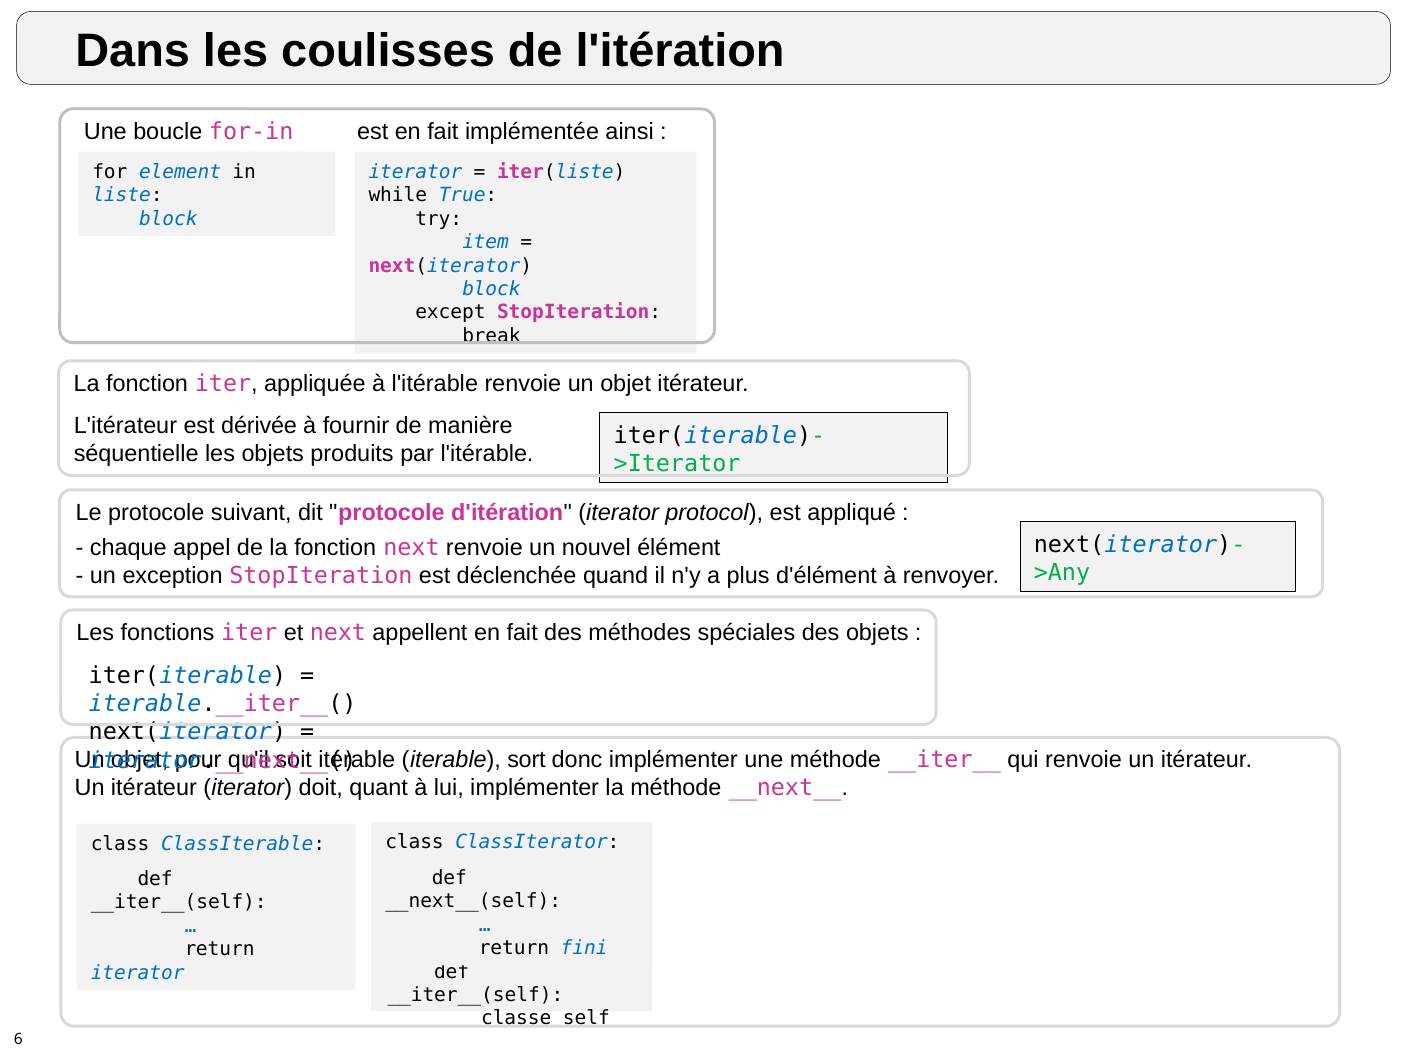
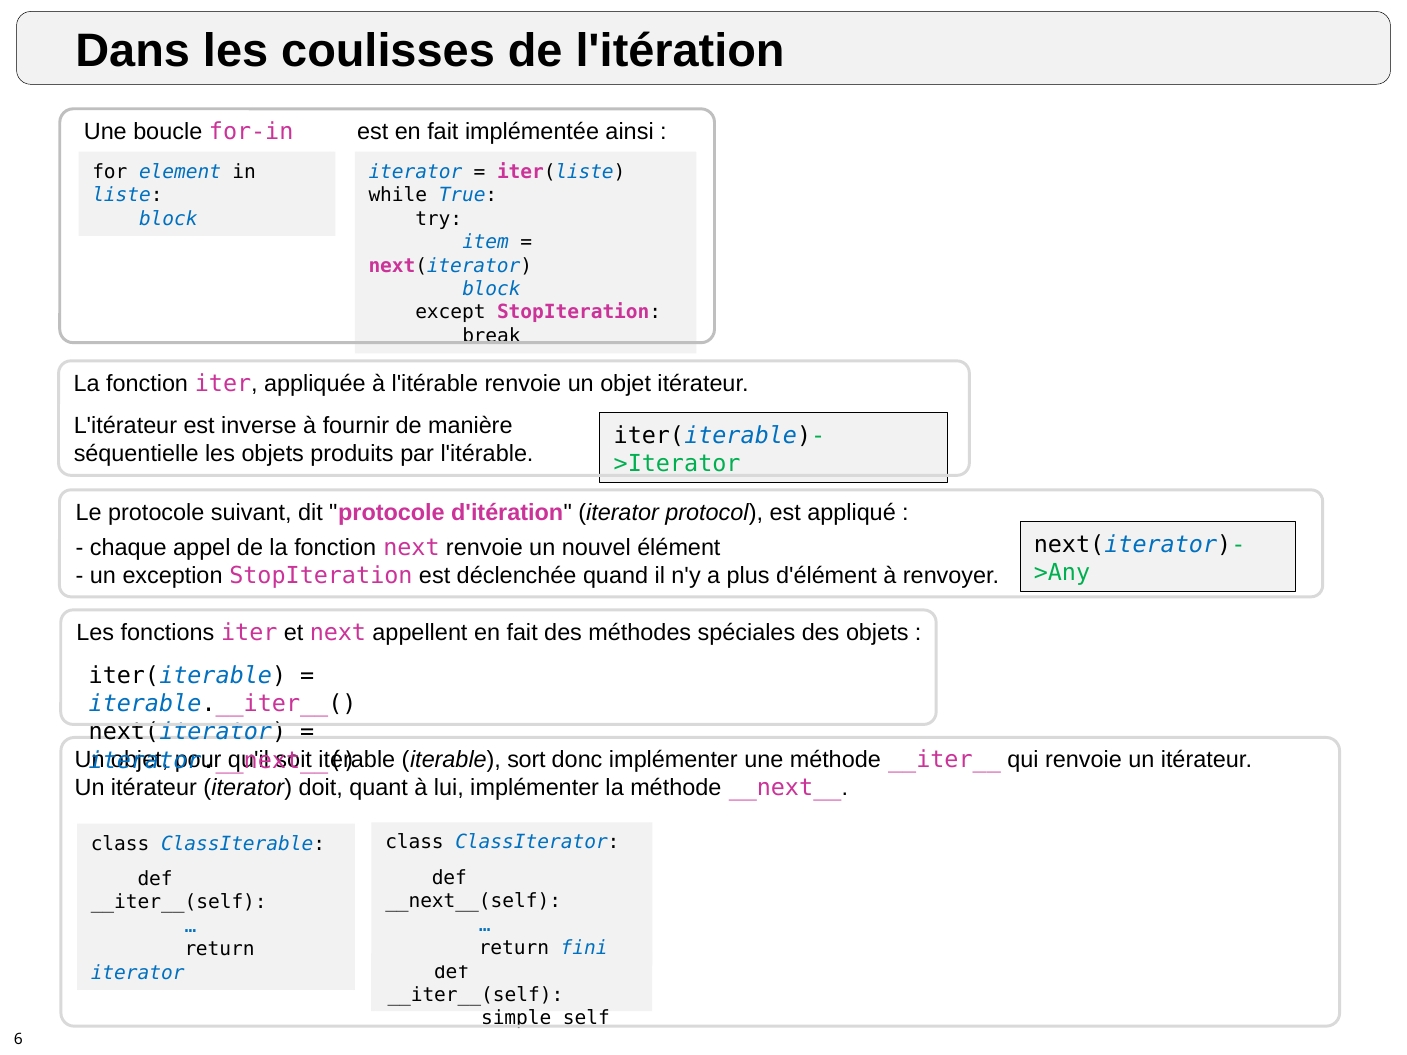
dérivée: dérivée -> inverse
classe: classe -> simple
